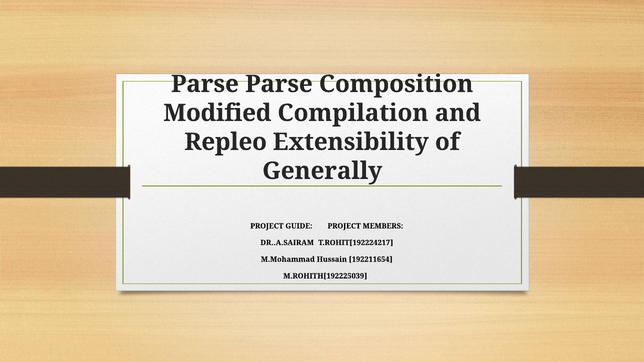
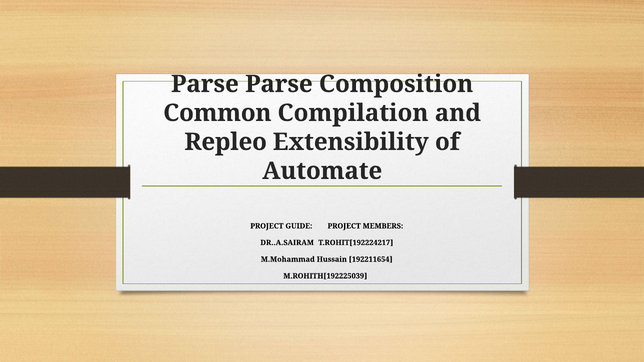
Modified: Modified -> Common
Generally: Generally -> Automate
